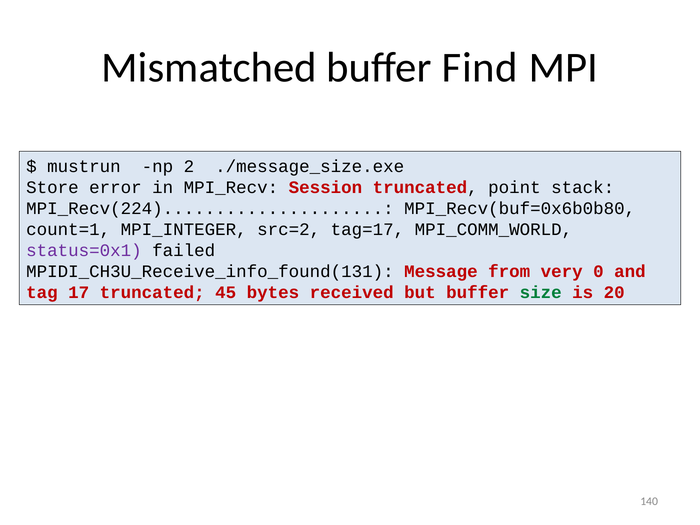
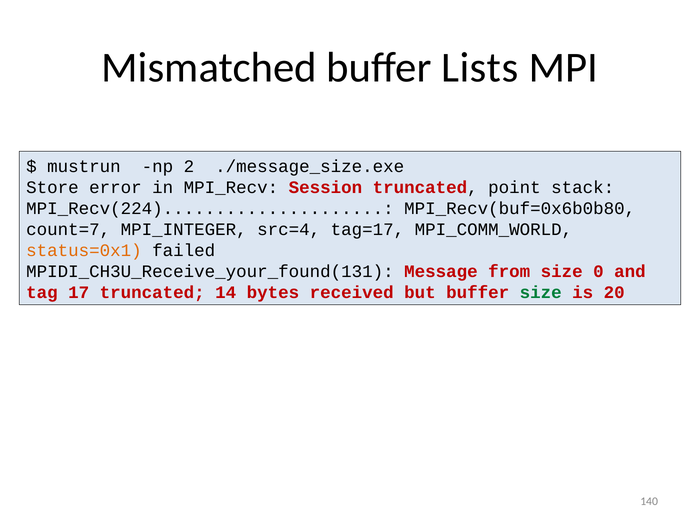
Find: Find -> Lists
count=1: count=1 -> count=7
src=2: src=2 -> src=4
status=0x1 colour: purple -> orange
MPIDI_CH3U_Receive_info_found(131: MPIDI_CH3U_Receive_info_found(131 -> MPIDI_CH3U_Receive_your_found(131
from very: very -> size
45: 45 -> 14
